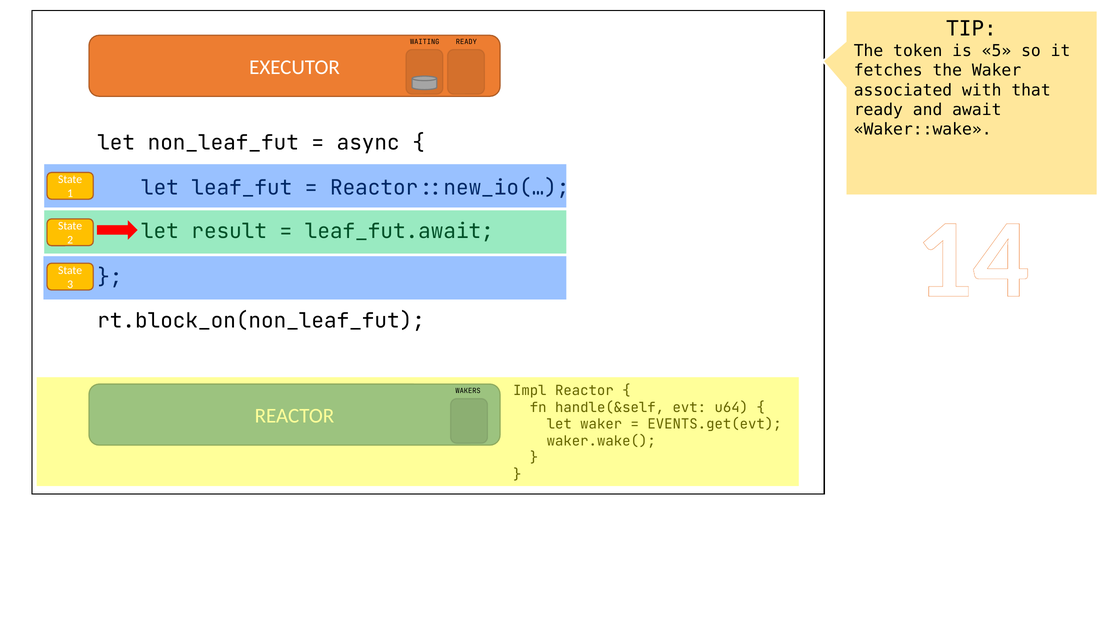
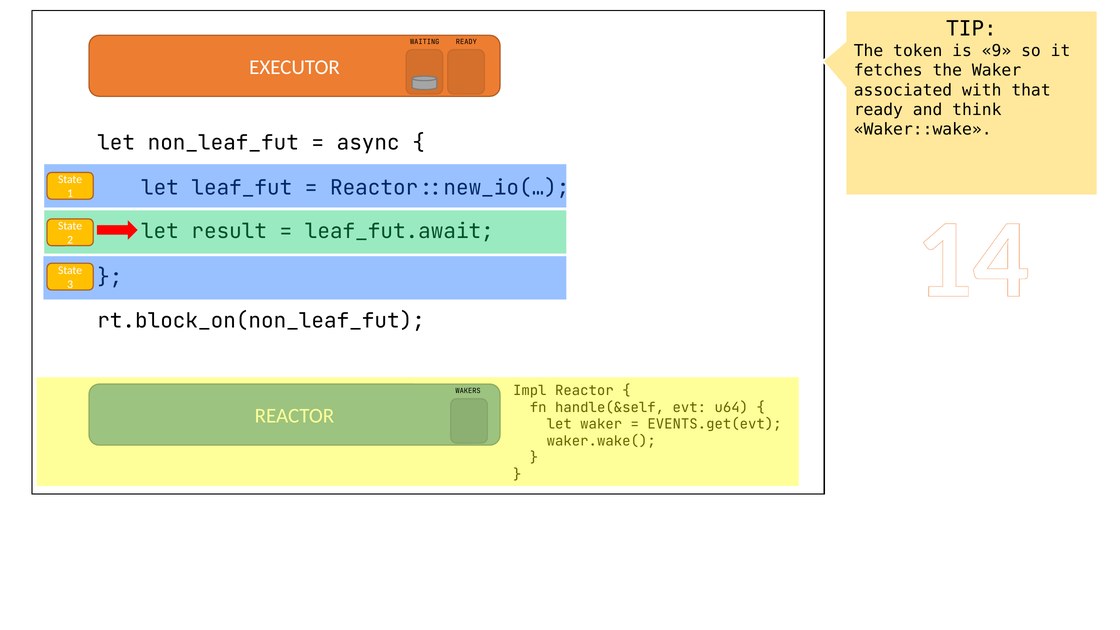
5: 5 -> 9
await: await -> think
